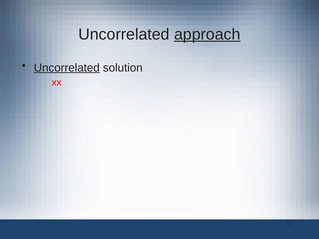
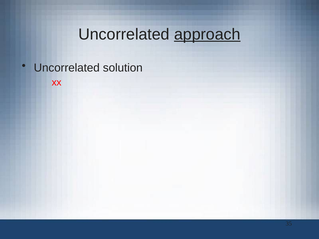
Uncorrelated at (67, 68) underline: present -> none
